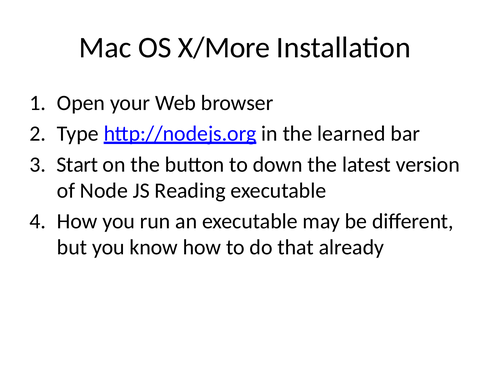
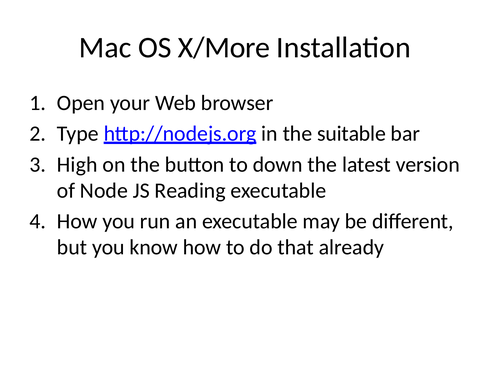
learned: learned -> suitable
Start: Start -> High
